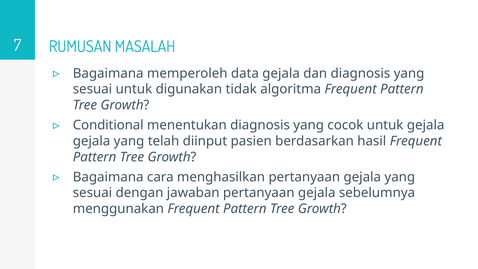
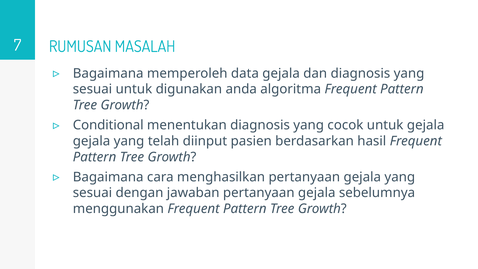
tidak: tidak -> anda
